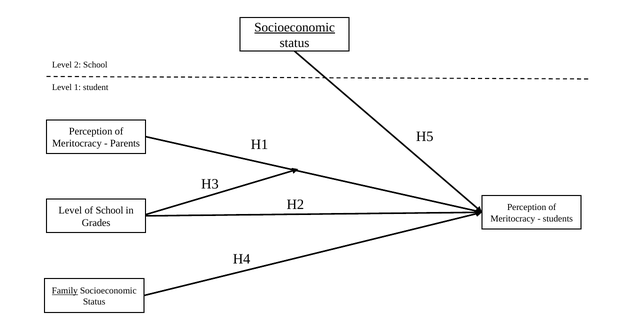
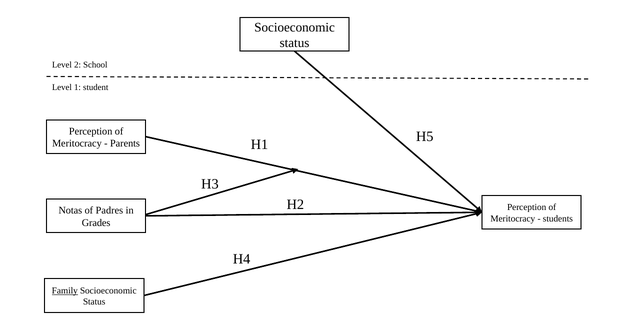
Socioeconomic at (295, 27) underline: present -> none
Level at (70, 210): Level -> Notas
of School: School -> Padres
